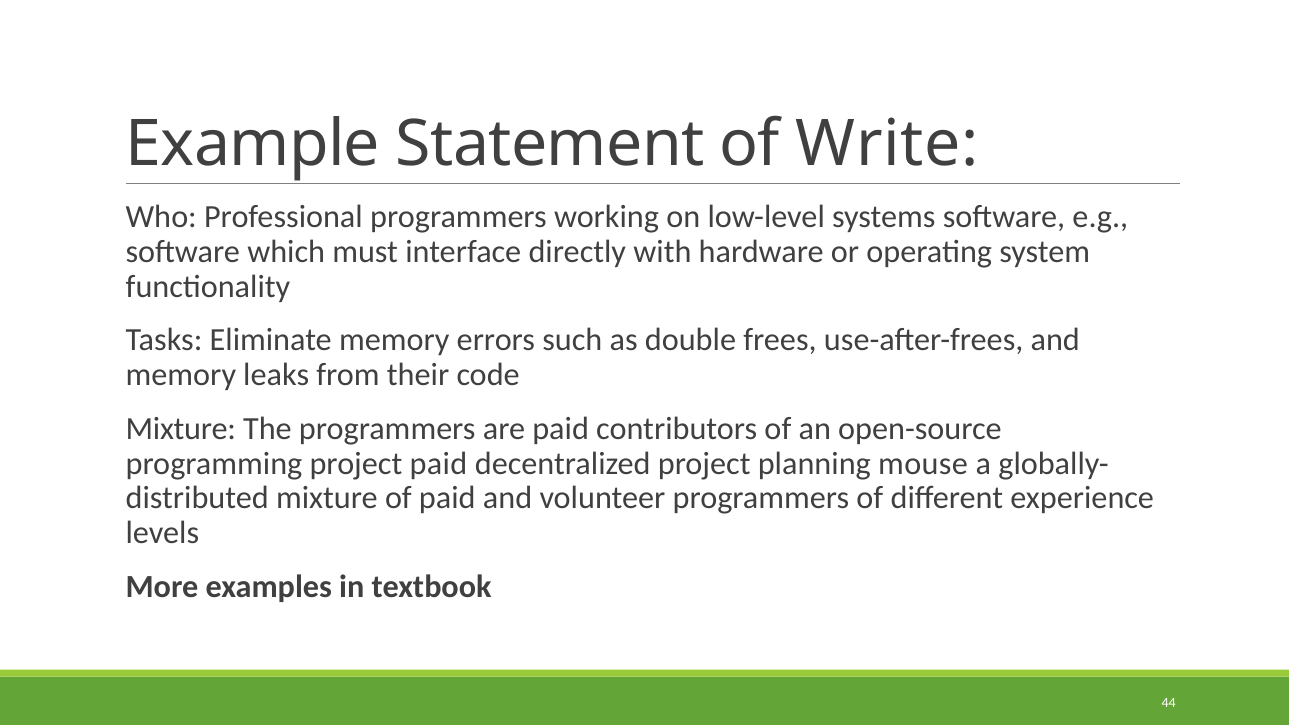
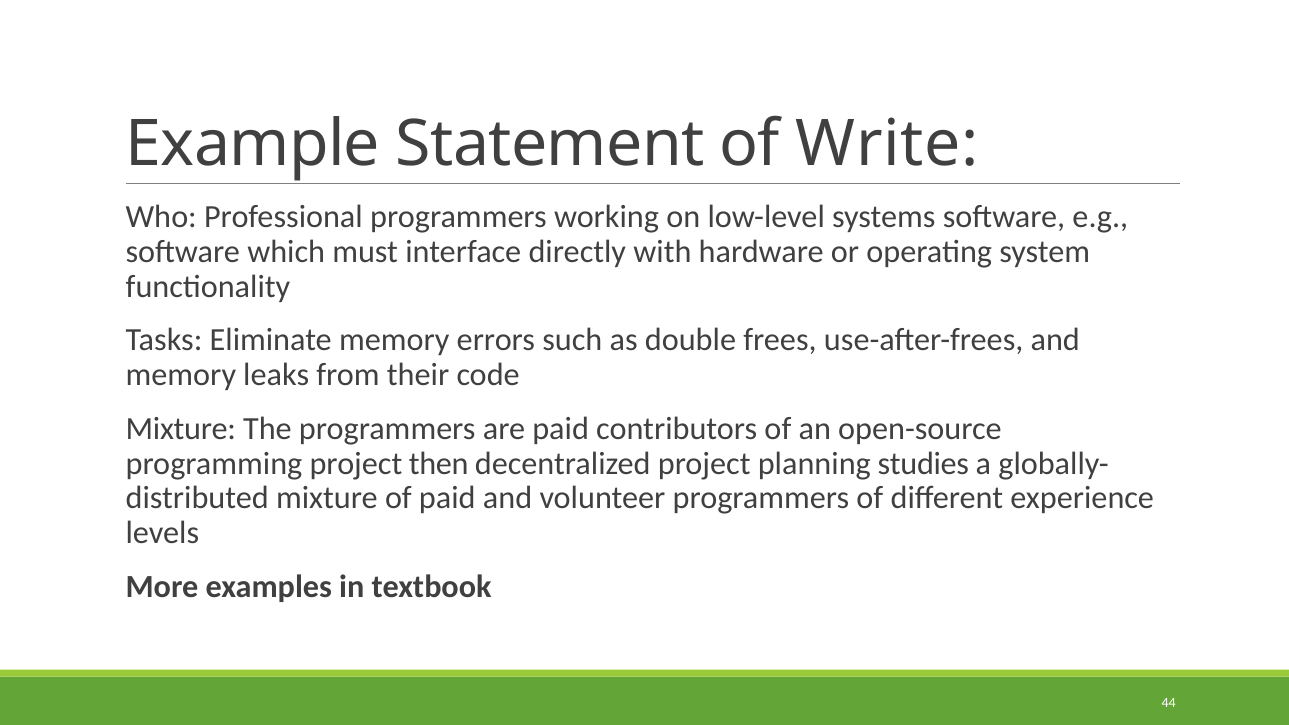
project paid: paid -> then
mouse: mouse -> studies
